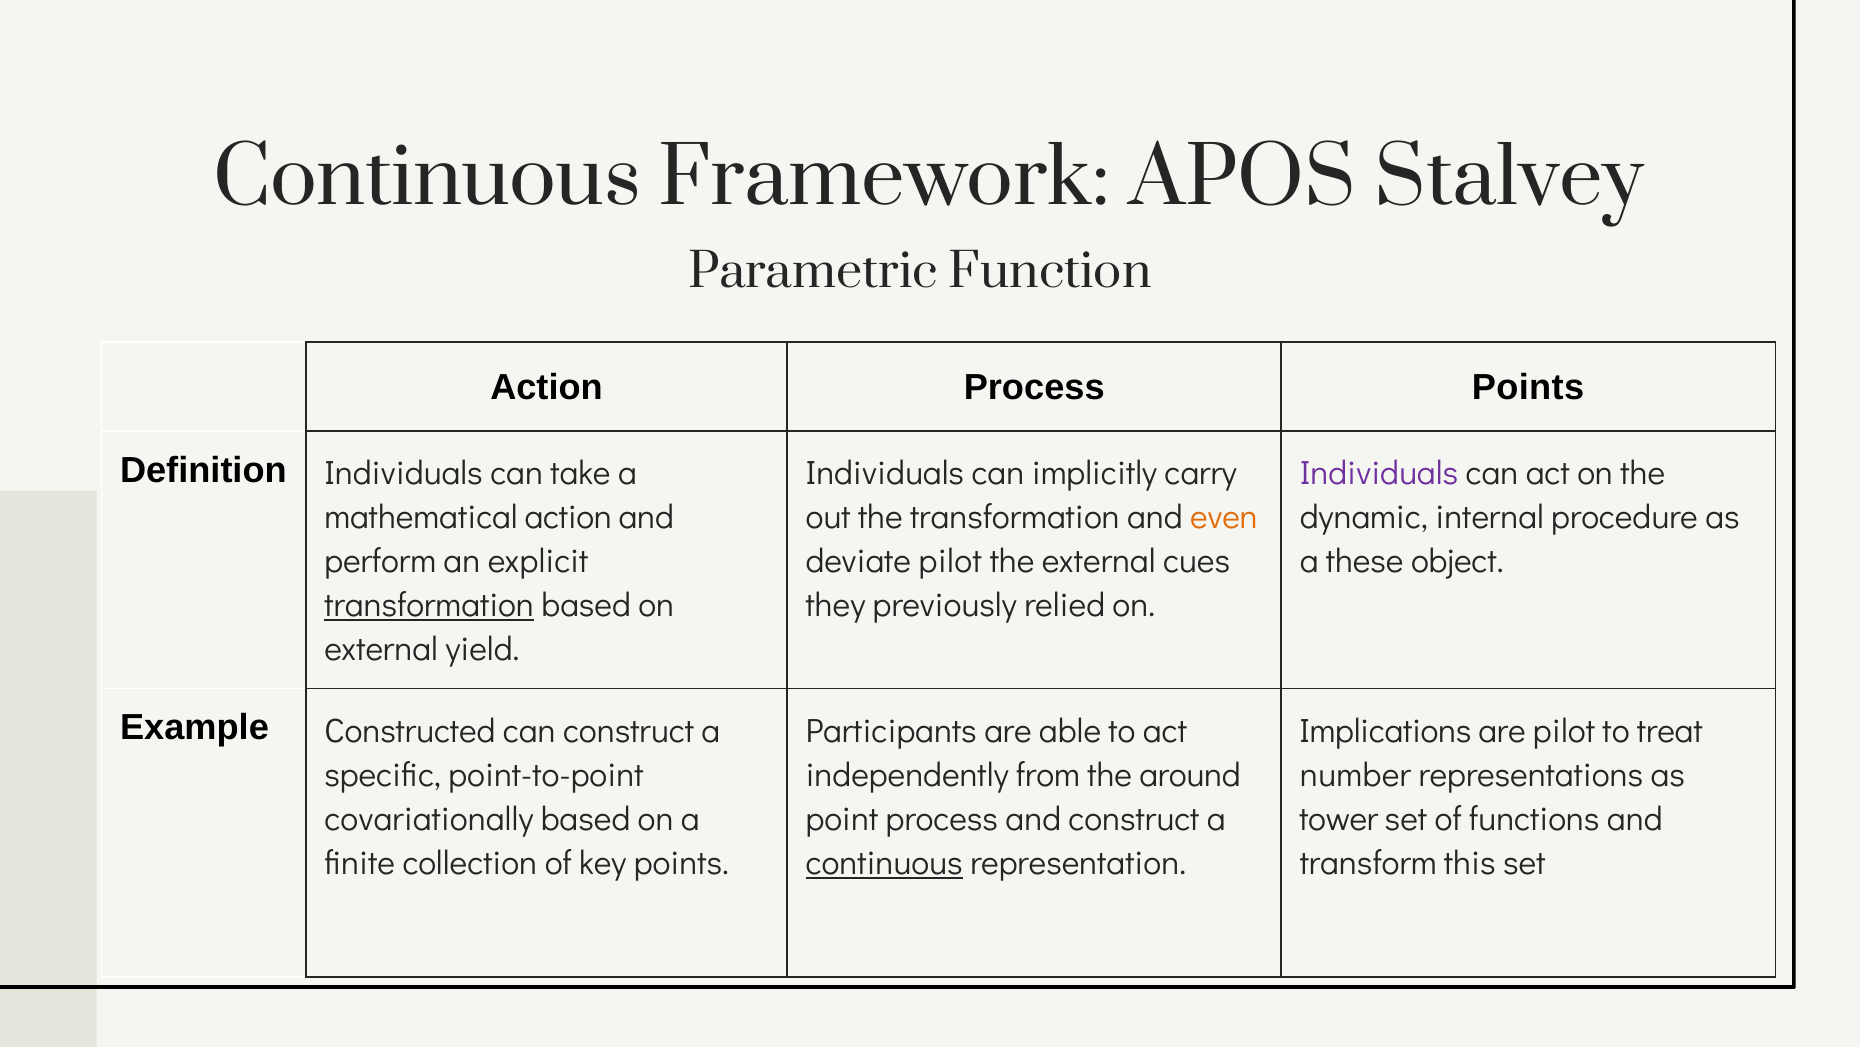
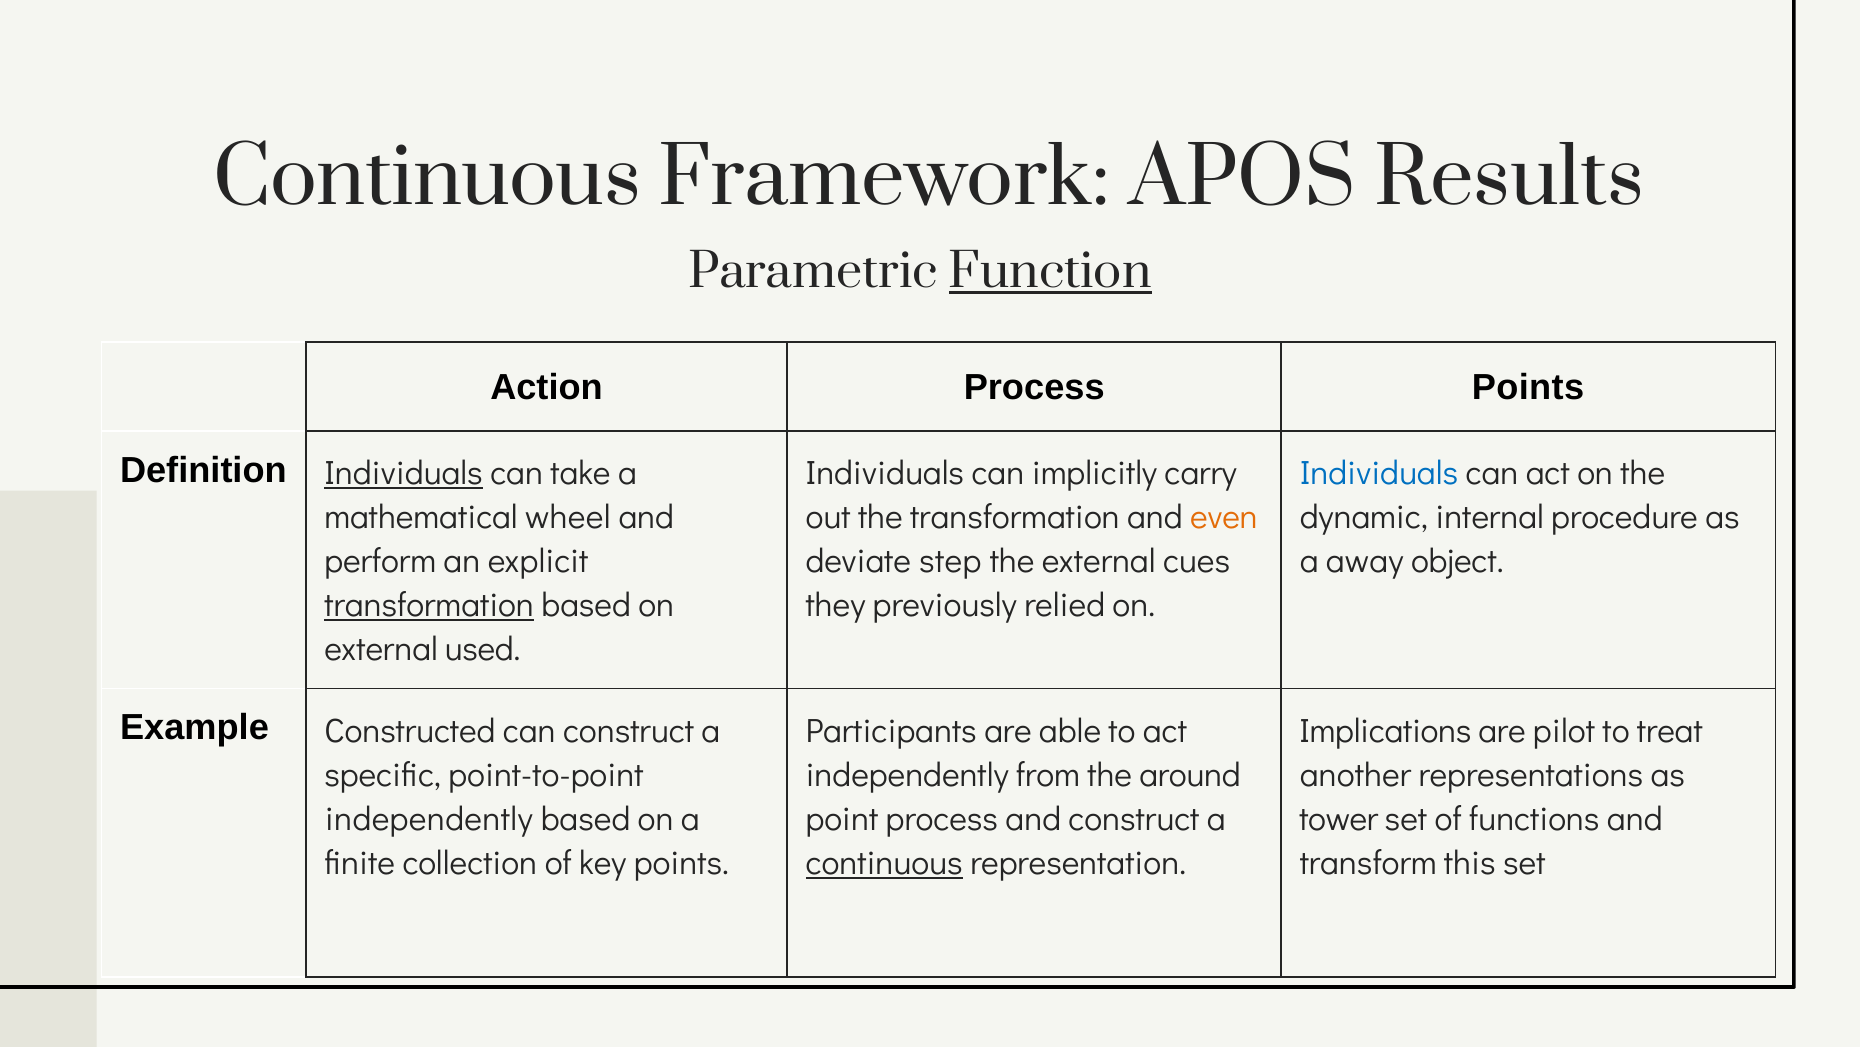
Stalvey: Stalvey -> Results
Function underline: none -> present
Individuals at (404, 473) underline: none -> present
Individuals at (1379, 473) colour: purple -> blue
mathematical action: action -> wheel
deviate pilot: pilot -> step
these: these -> away
yield: yield -> used
number: number -> another
covariationally at (429, 819): covariationally -> independently
